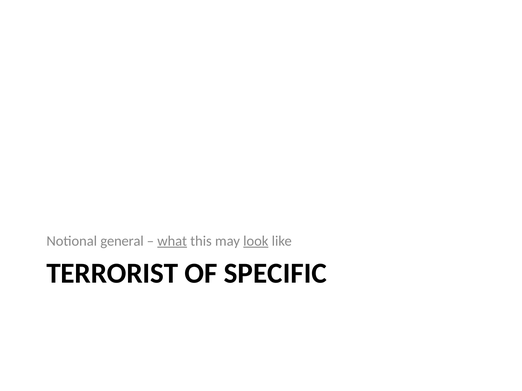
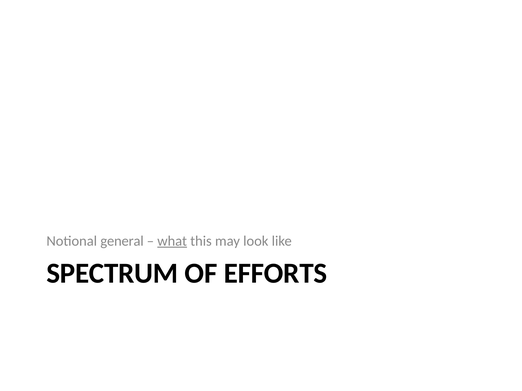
look underline: present -> none
TERRORIST: TERRORIST -> SPECTRUM
SPECIFIC: SPECIFIC -> EFFORTS
